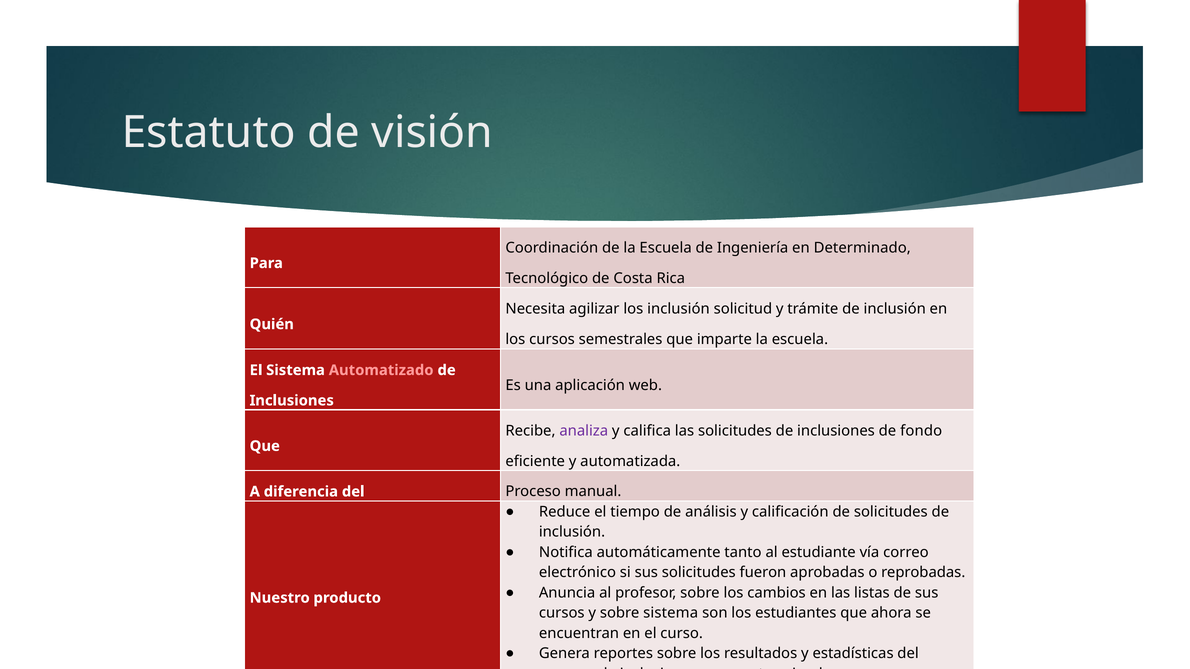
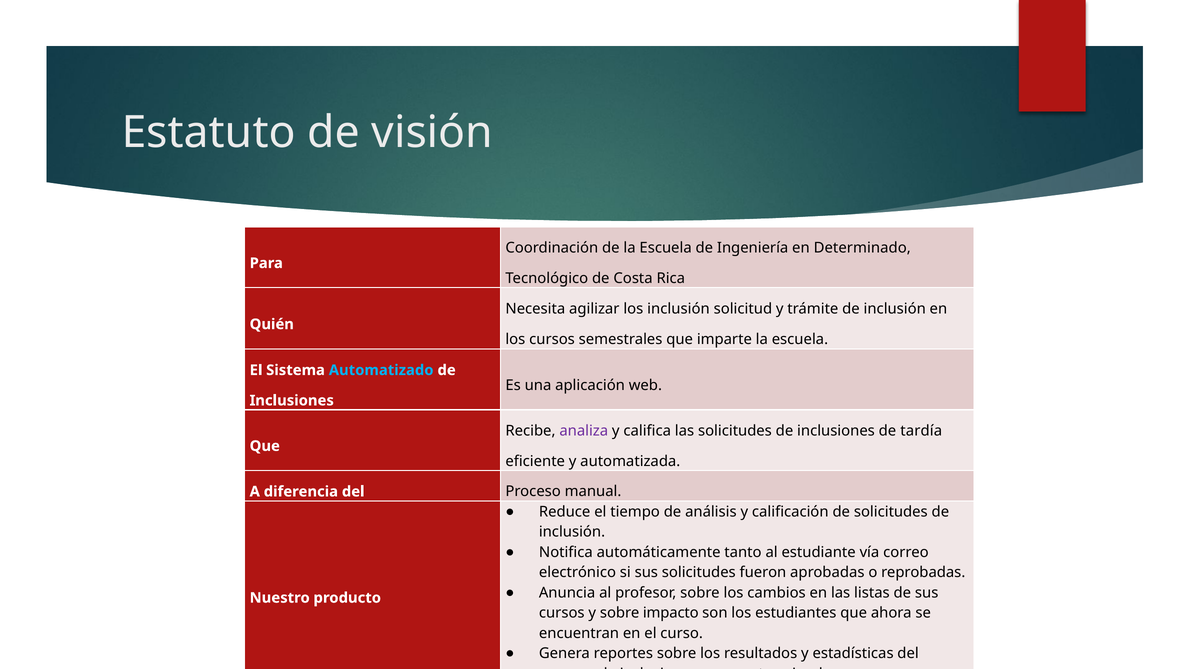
Automatizado colour: pink -> light blue
fondo: fondo -> tardía
sobre sistema: sistema -> impacto
